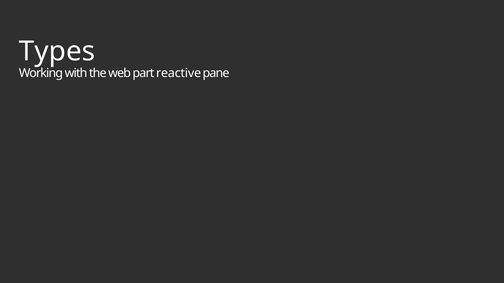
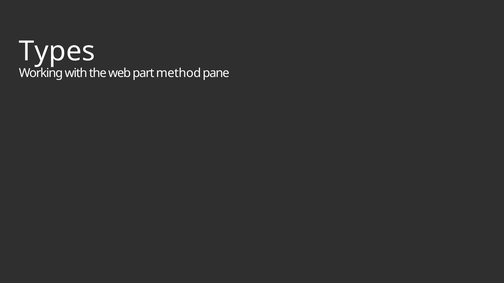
reactive: reactive -> method
